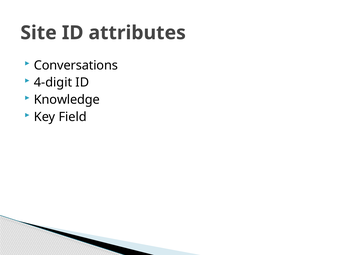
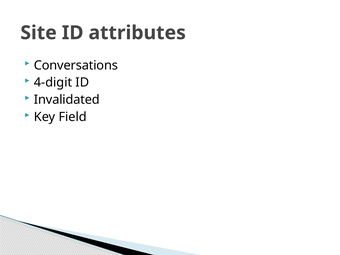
Knowledge: Knowledge -> Invalidated
